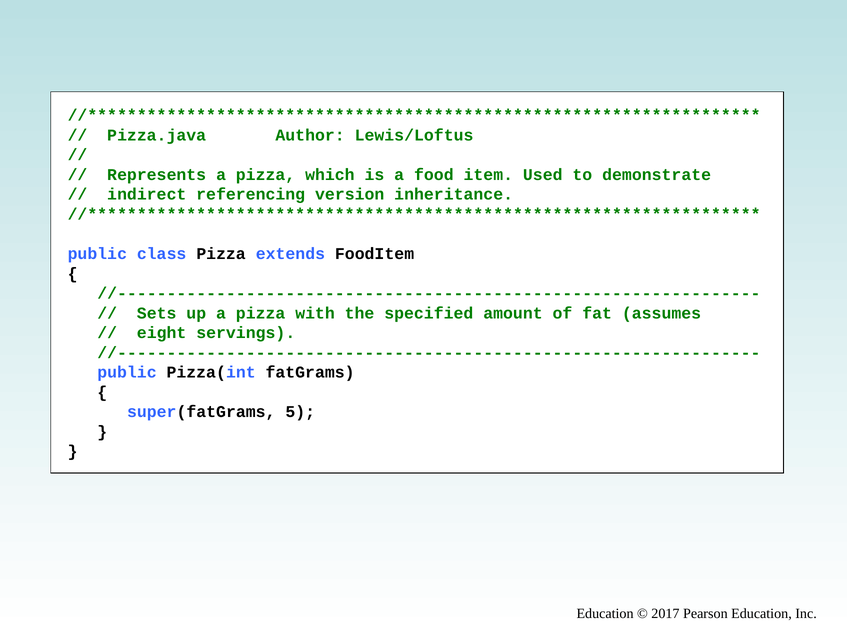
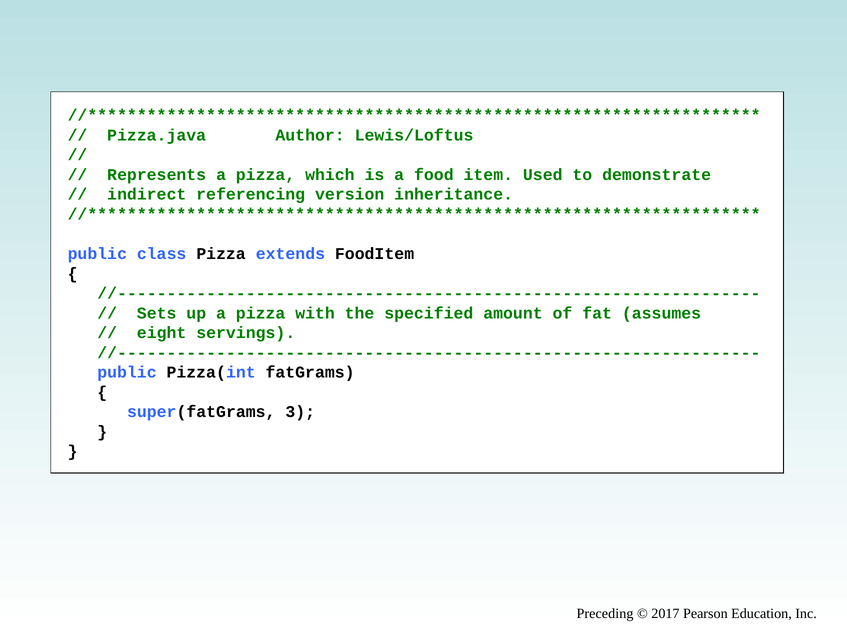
5: 5 -> 3
Education at (605, 614): Education -> Preceding
